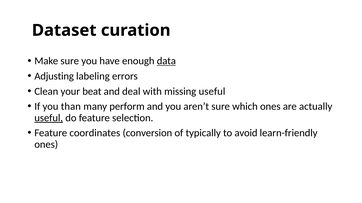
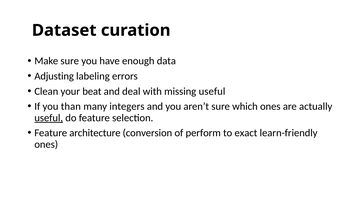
data underline: present -> none
perform: perform -> integers
coordinates: coordinates -> architecture
typically: typically -> perform
avoid: avoid -> exact
